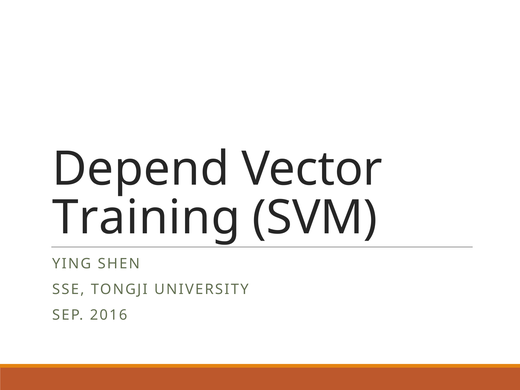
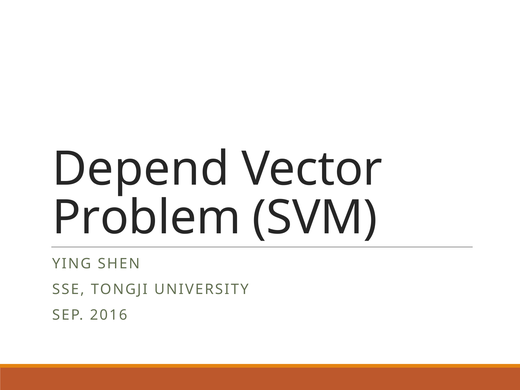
Training: Training -> Problem
